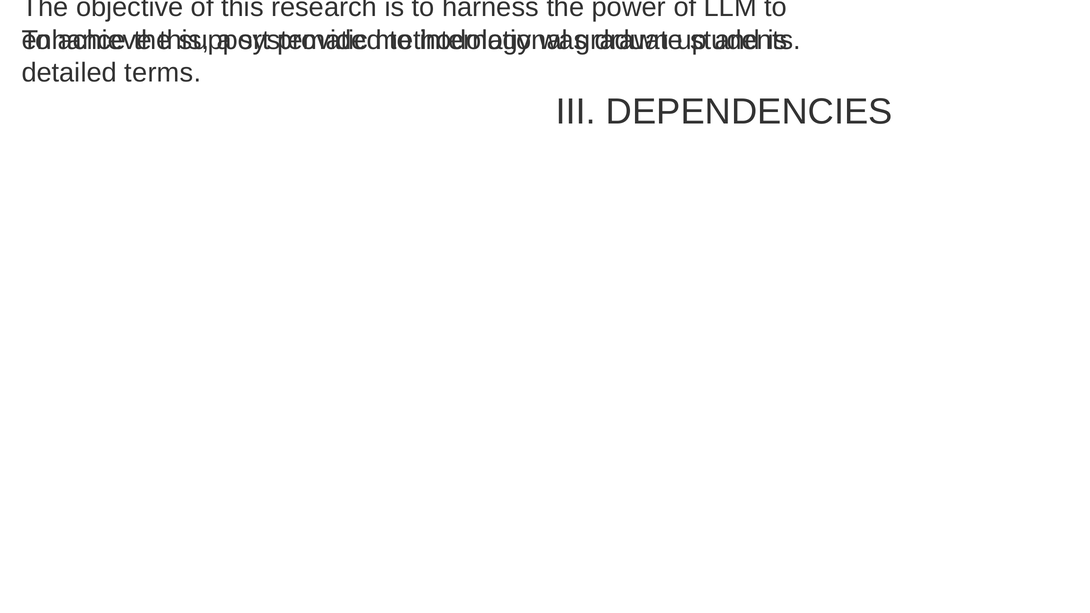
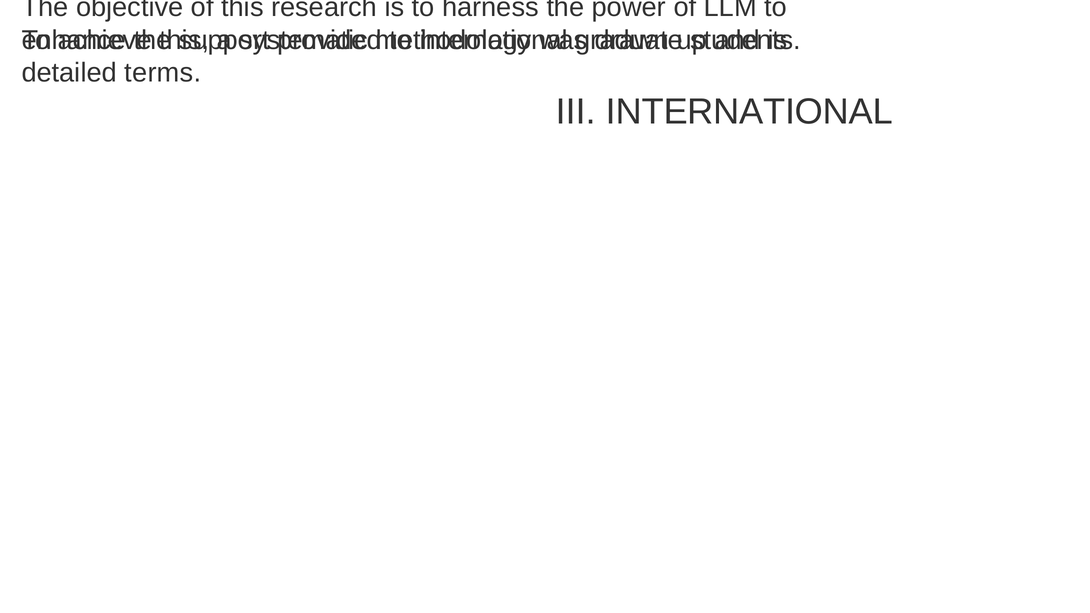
III DEPENDENCIES: DEPENDENCIES -> INTERNATIONAL
